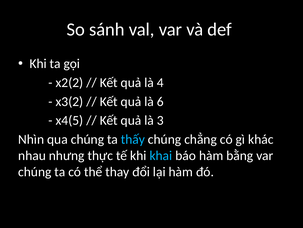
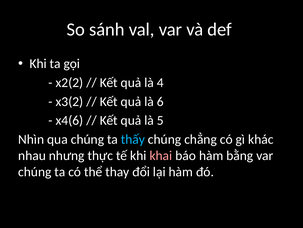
x4(5: x4(5 -> x4(6
3: 3 -> 5
khai colour: light blue -> pink
